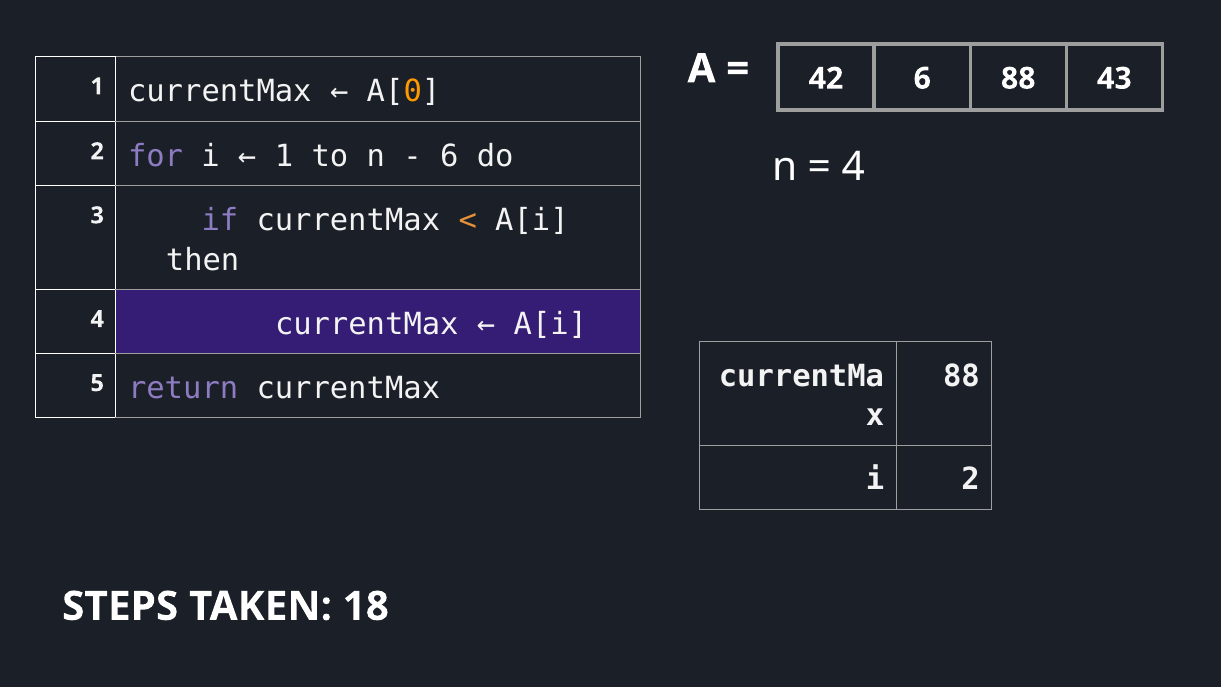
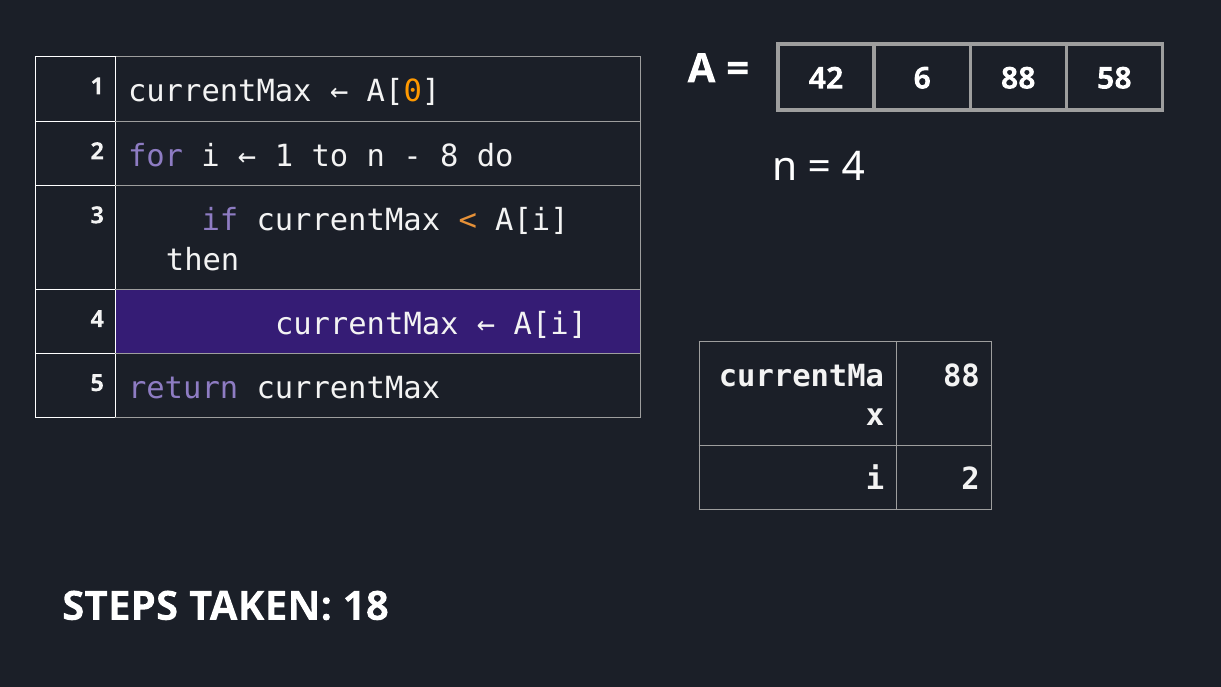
43: 43 -> 58
6 at (449, 156): 6 -> 8
